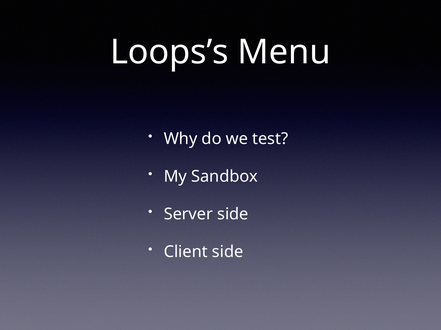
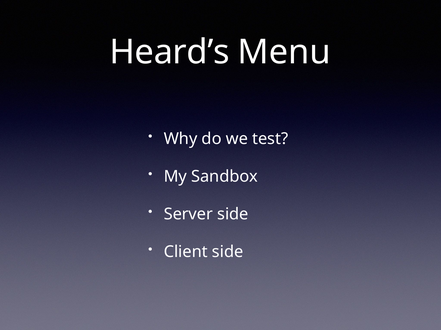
Loops’s: Loops’s -> Heard’s
